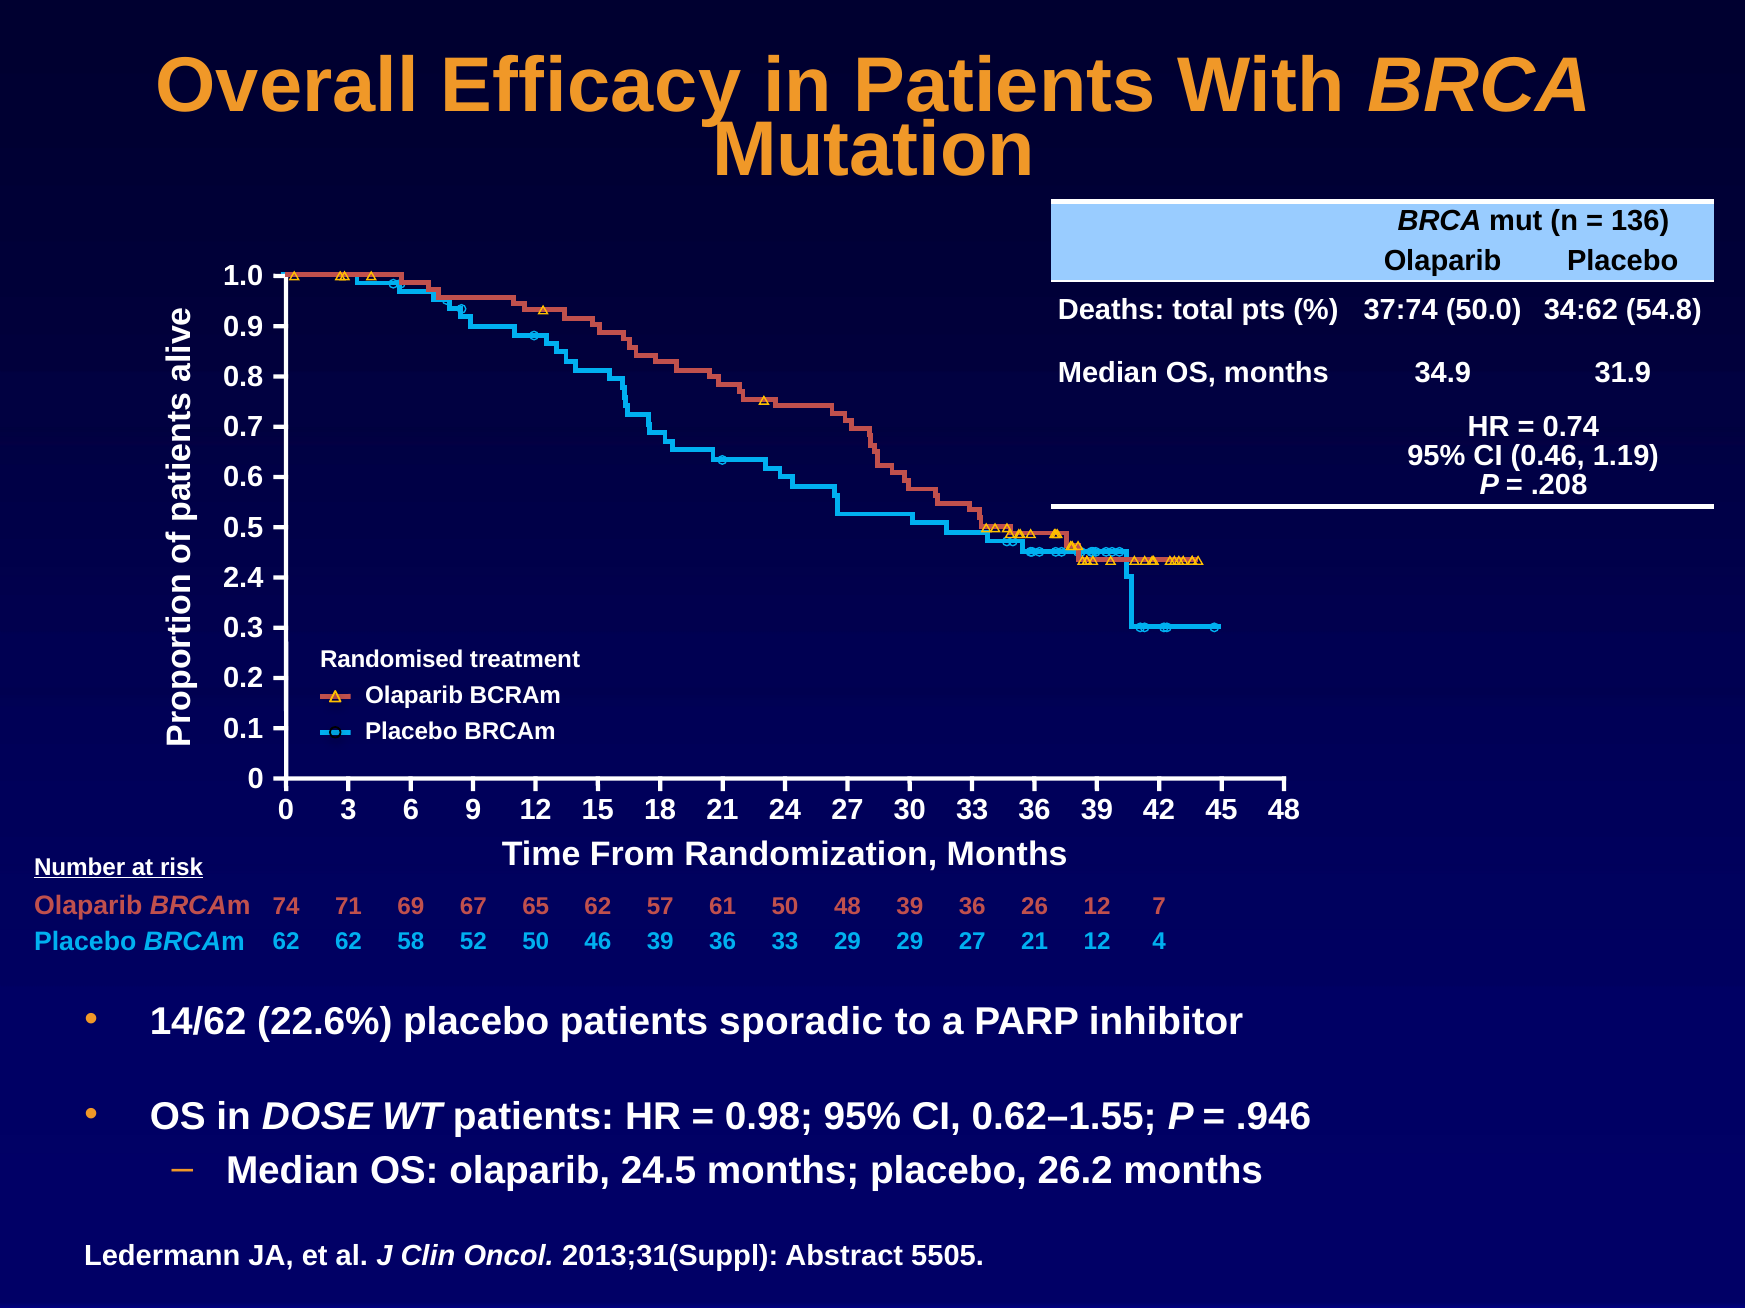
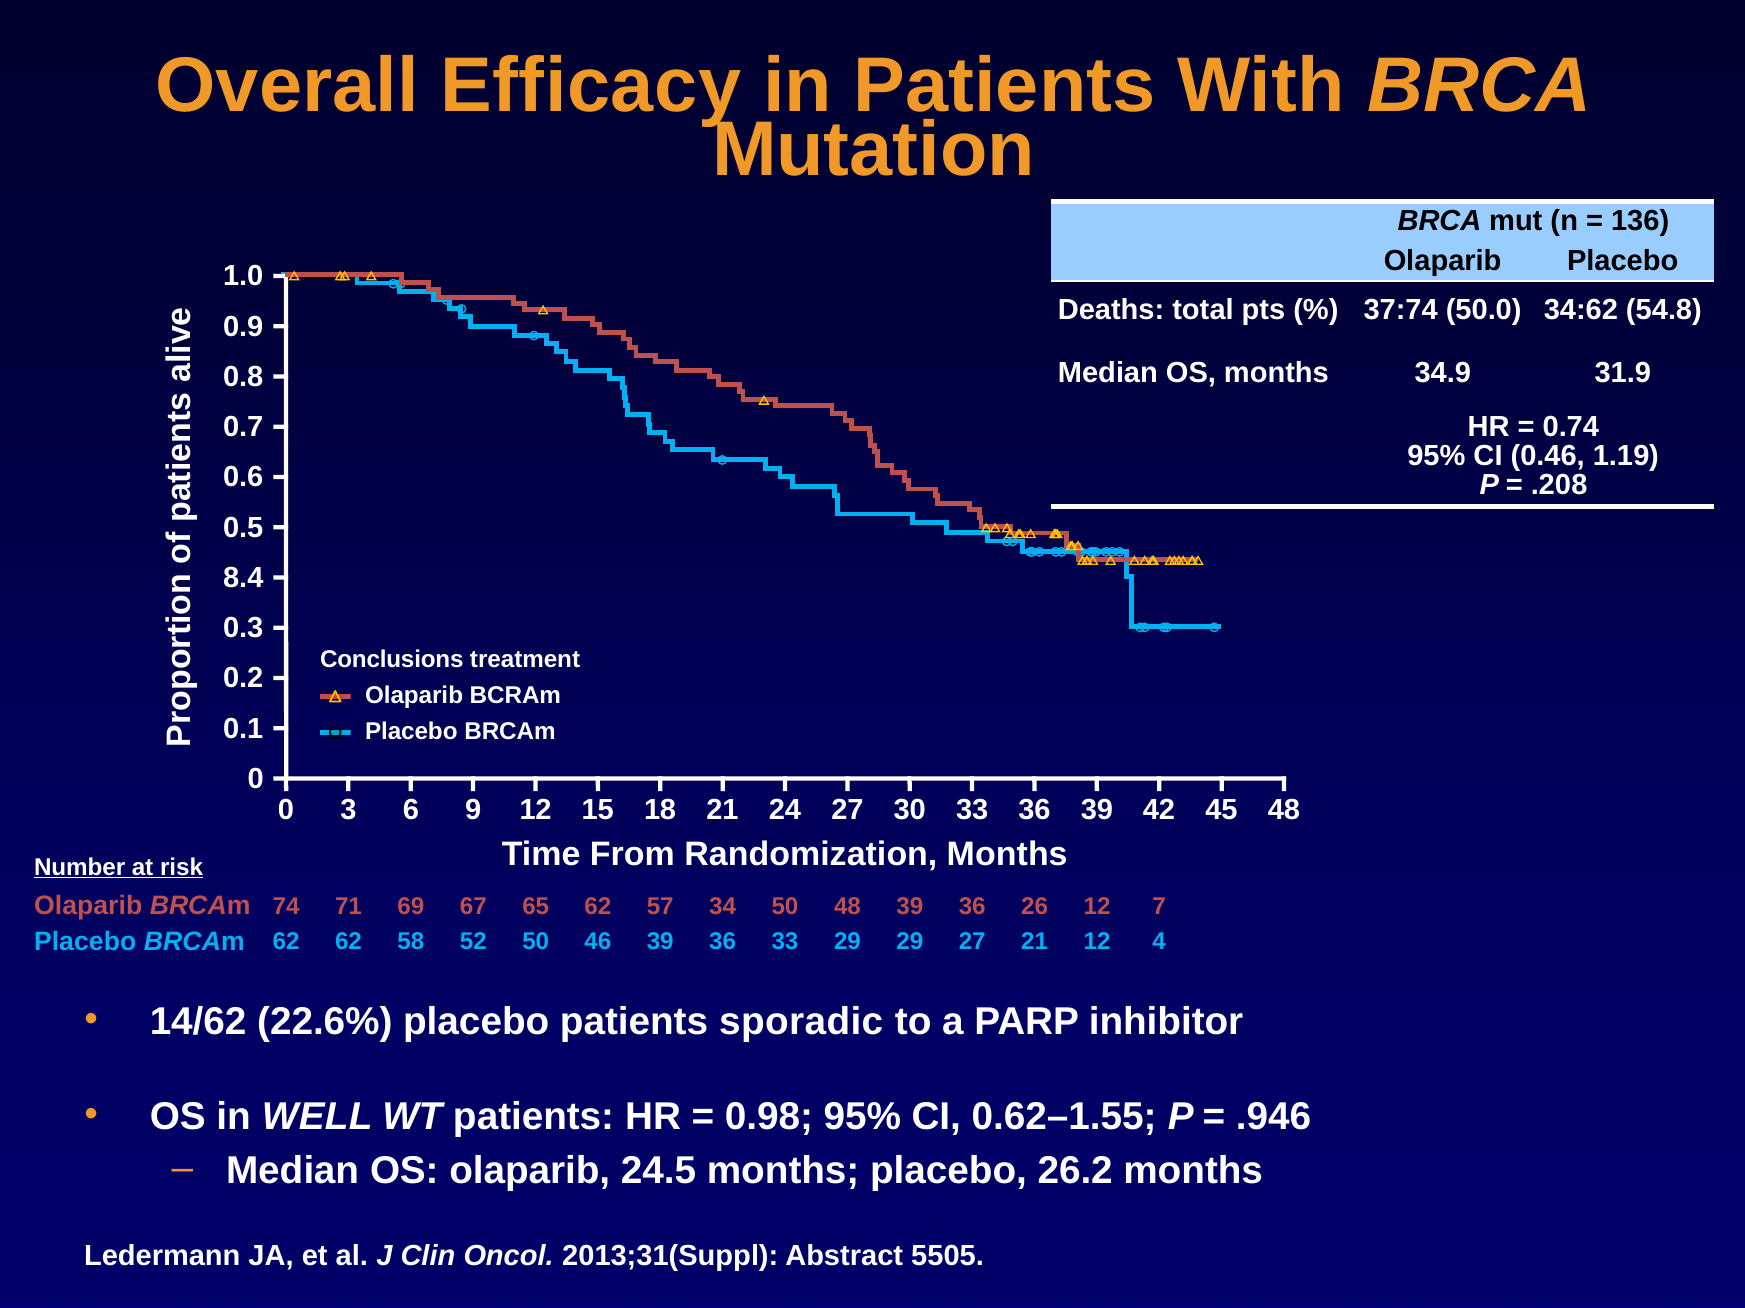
2.4: 2.4 -> 8.4
Randomised: Randomised -> Conclusions
61: 61 -> 34
DOSE: DOSE -> WELL
